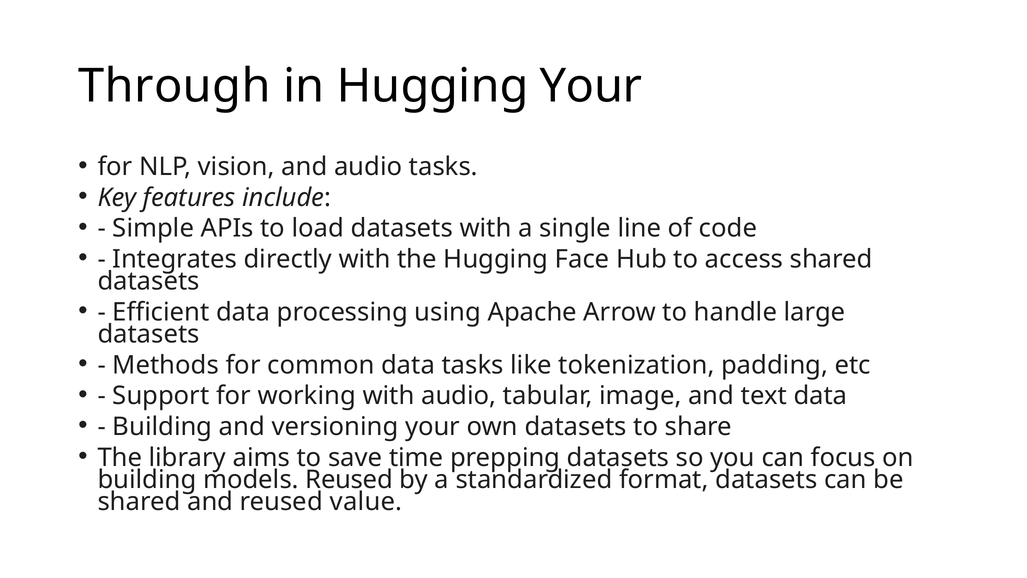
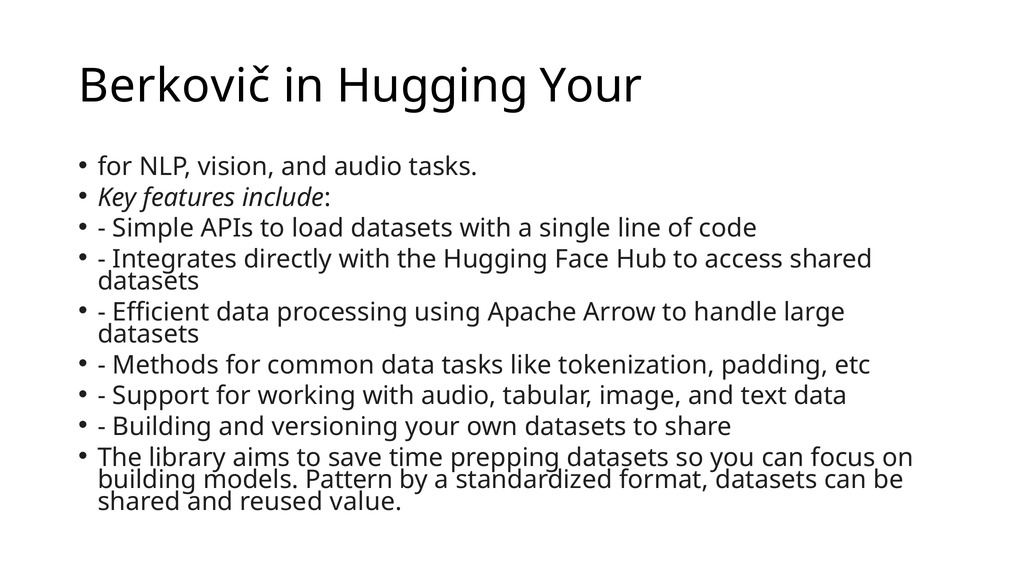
Through: Through -> Berkovič
models Reused: Reused -> Pattern
